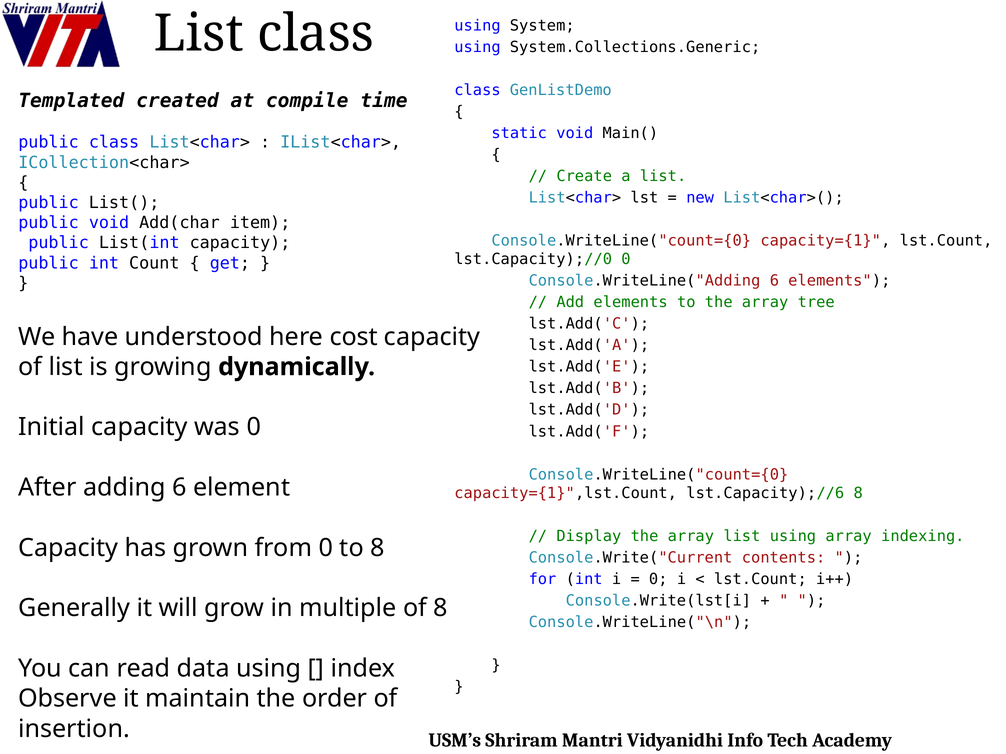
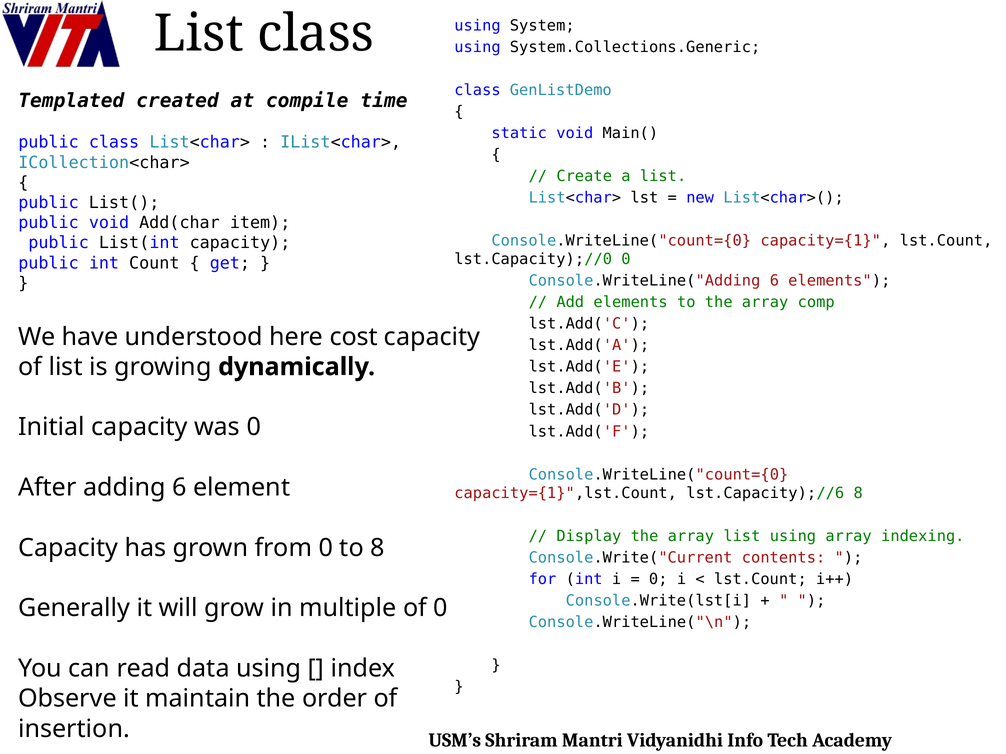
tree: tree -> comp
of 8: 8 -> 0
